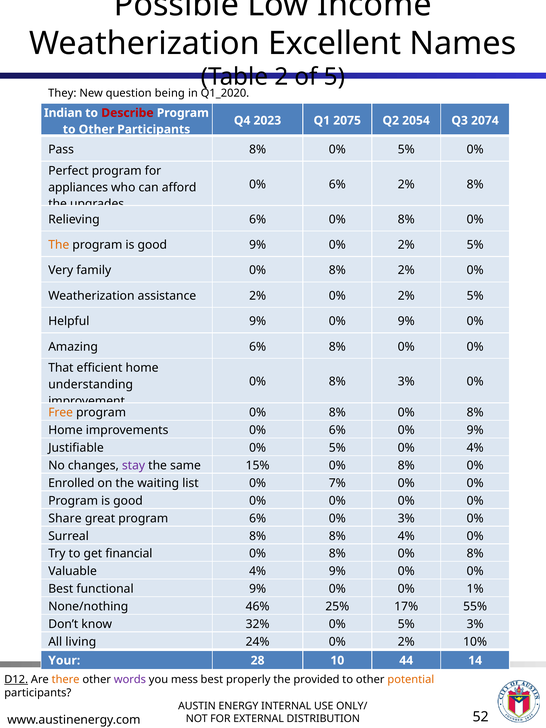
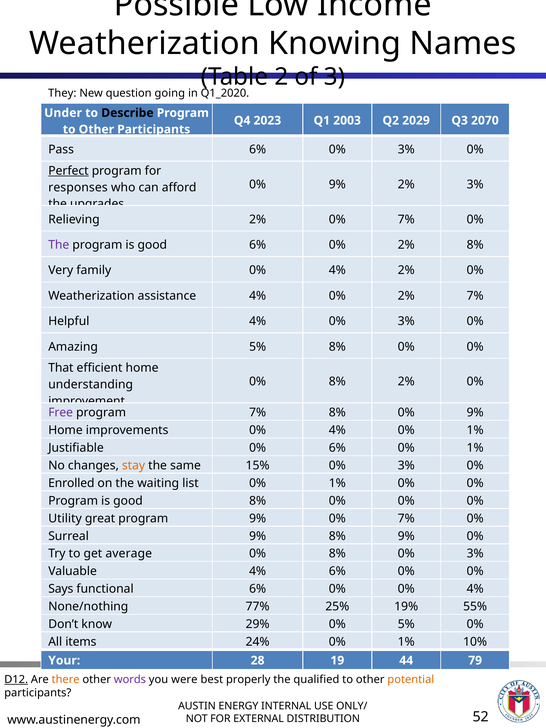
Excellent: Excellent -> Knowing
5: 5 -> 3
being: being -> going
Indian: Indian -> Under
Describe colour: red -> black
2075: 2075 -> 2003
2054: 2054 -> 2029
2074: 2074 -> 2070
Pass 8%: 8% -> 6%
5% at (406, 150): 5% -> 3%
Perfect underline: none -> present
6% at (337, 184): 6% -> 9%
2% 8%: 8% -> 3%
appliances: appliances -> responses
Relieving 6%: 6% -> 2%
8% at (406, 219): 8% -> 7%
The at (59, 245) colour: orange -> purple
good 9%: 9% -> 6%
5% at (475, 245): 5% -> 8%
8% at (337, 270): 8% -> 4%
assistance 2%: 2% -> 4%
5% at (475, 296): 5% -> 7%
Helpful 9%: 9% -> 4%
9% at (406, 321): 9% -> 3%
Amazing 6%: 6% -> 5%
8% 3%: 3% -> 2%
Free colour: orange -> purple
program 0%: 0% -> 7%
8% at (475, 413): 8% -> 9%
improvements 0% 6%: 6% -> 4%
9% at (475, 430): 9% -> 1%
Justifiable 0% 5%: 5% -> 6%
4% at (475, 448): 4% -> 1%
stay colour: purple -> orange
15% 0% 8%: 8% -> 3%
list 0% 7%: 7% -> 1%
good 0%: 0% -> 8%
Share: Share -> Utility
program 6%: 6% -> 9%
3% at (406, 518): 3% -> 7%
Surreal 8%: 8% -> 9%
8% 4%: 4% -> 9%
financial: financial -> average
8% at (475, 554): 8% -> 3%
4% 9%: 9% -> 6%
Best at (61, 589): Best -> Says
functional 9%: 9% -> 6%
0% 0% 1%: 1% -> 4%
46%: 46% -> 77%
17%: 17% -> 19%
32%: 32% -> 29%
5% 3%: 3% -> 0%
living: living -> items
24% 0% 2%: 2% -> 1%
10: 10 -> 19
14: 14 -> 79
mess: mess -> were
provided: provided -> qualified
